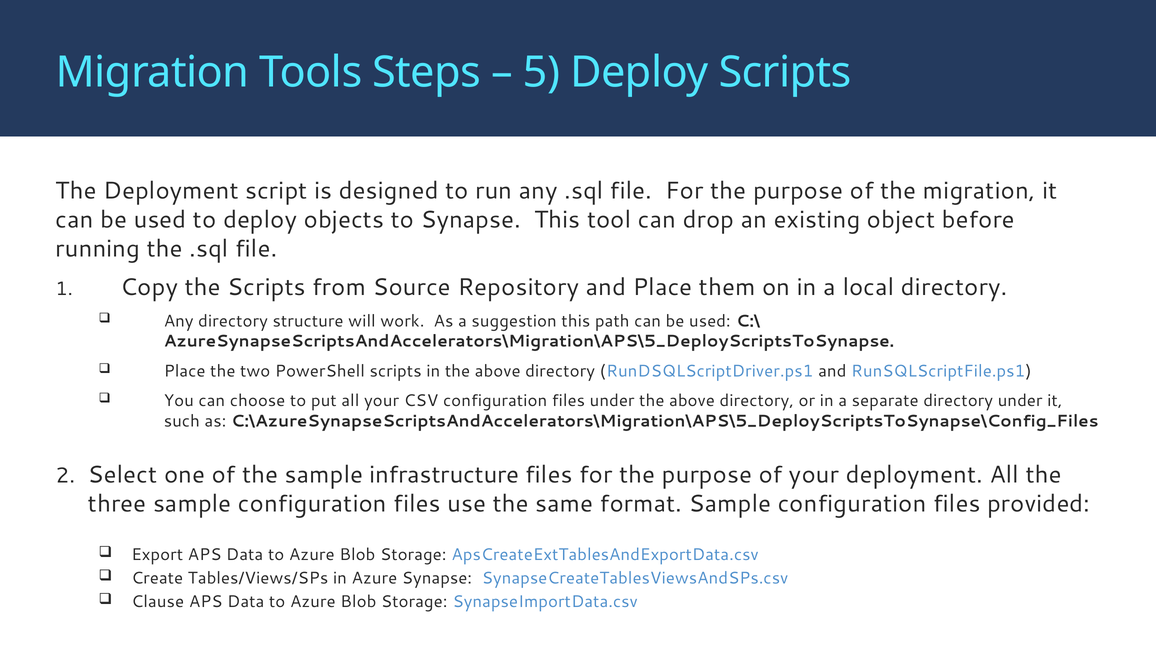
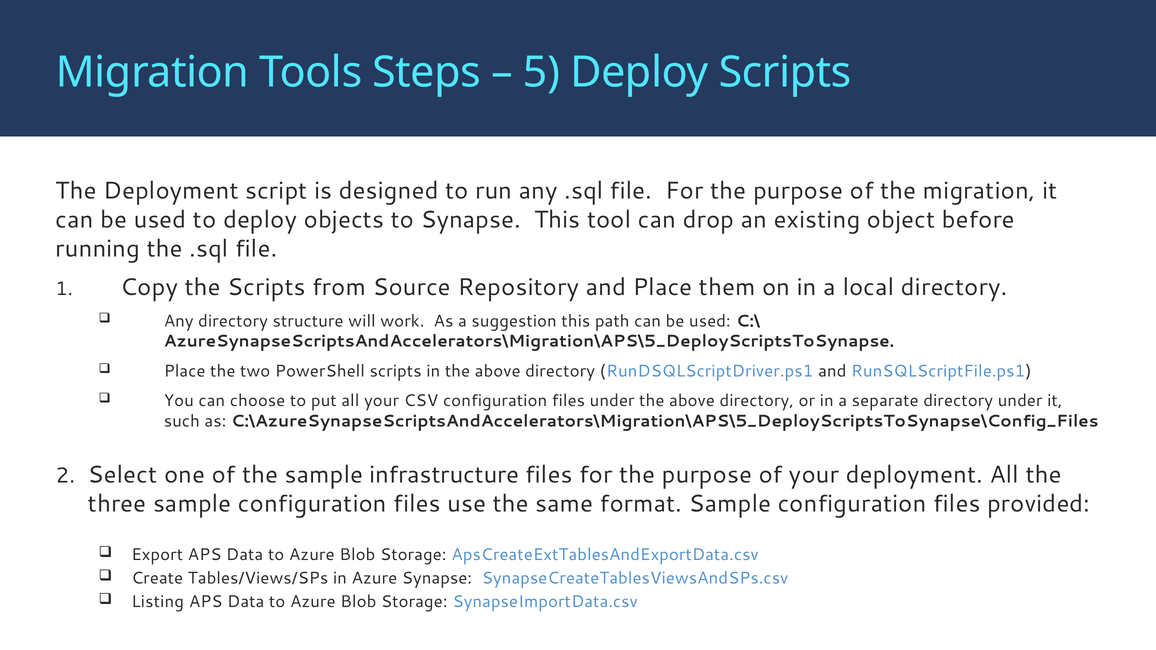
Clause: Clause -> Listing
